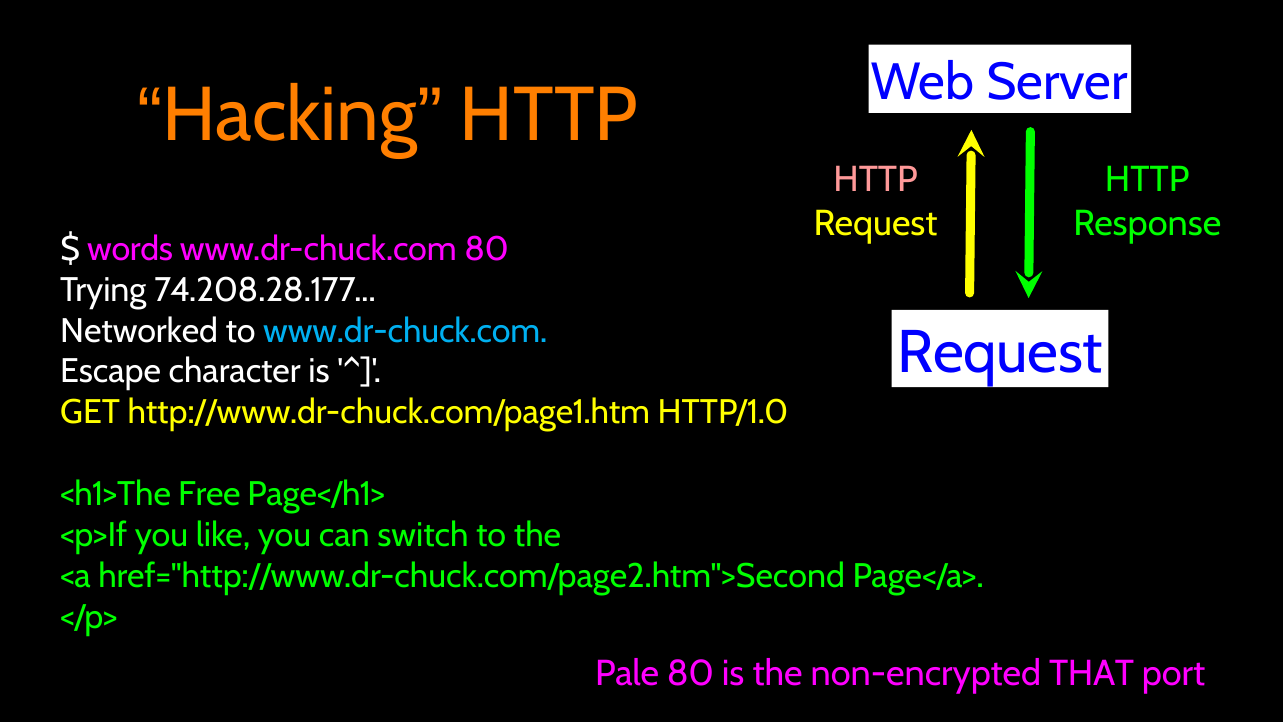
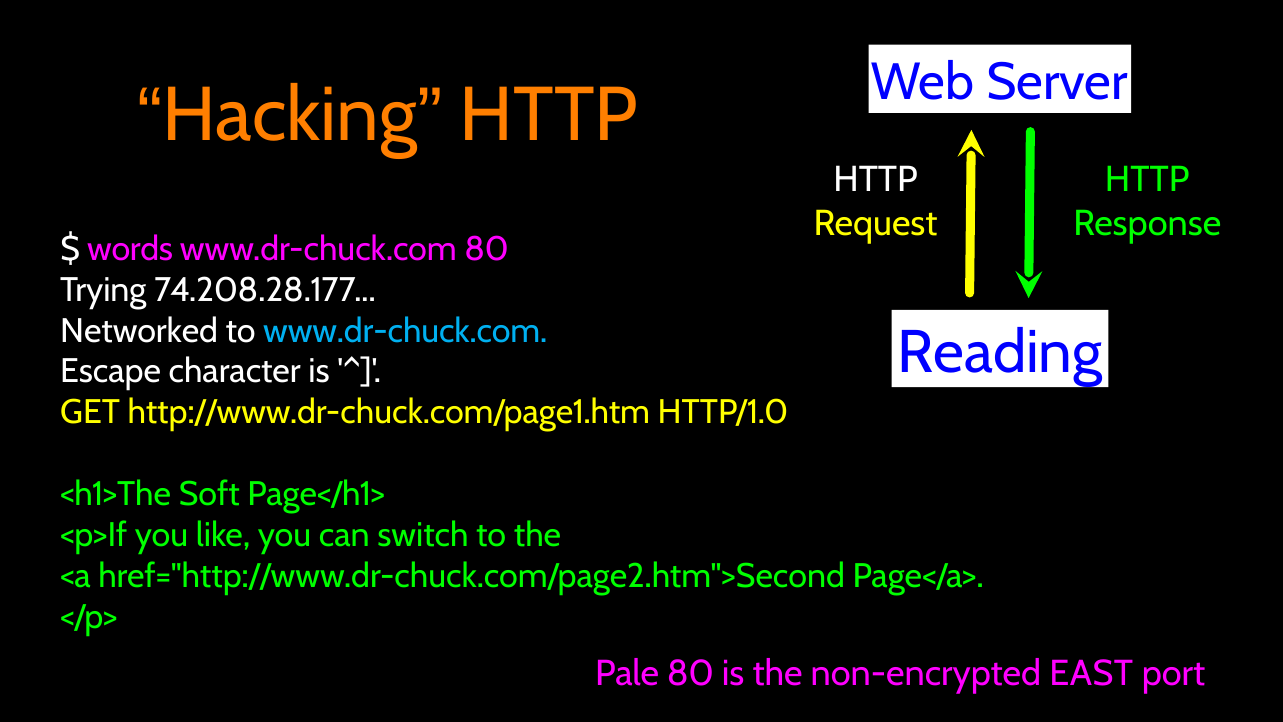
HTTP at (876, 180) colour: pink -> white
Request at (1000, 353): Request -> Reading
Free: Free -> Soft
THAT: THAT -> EAST
